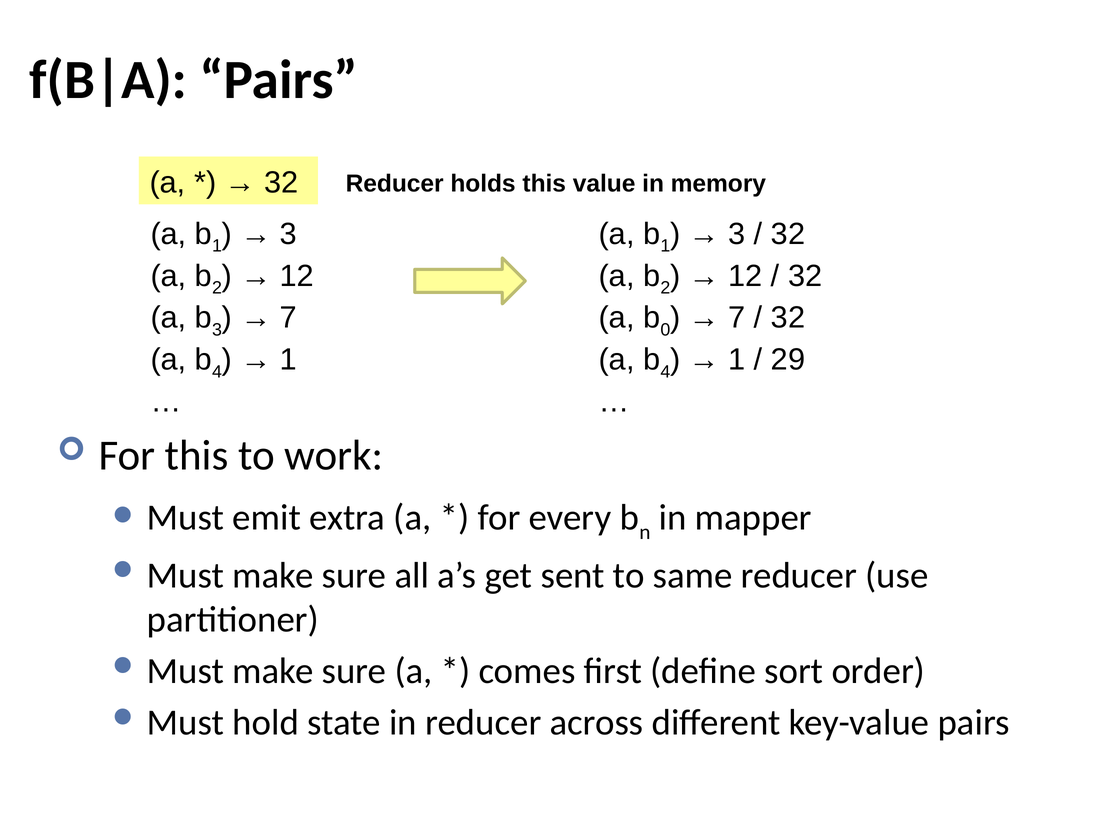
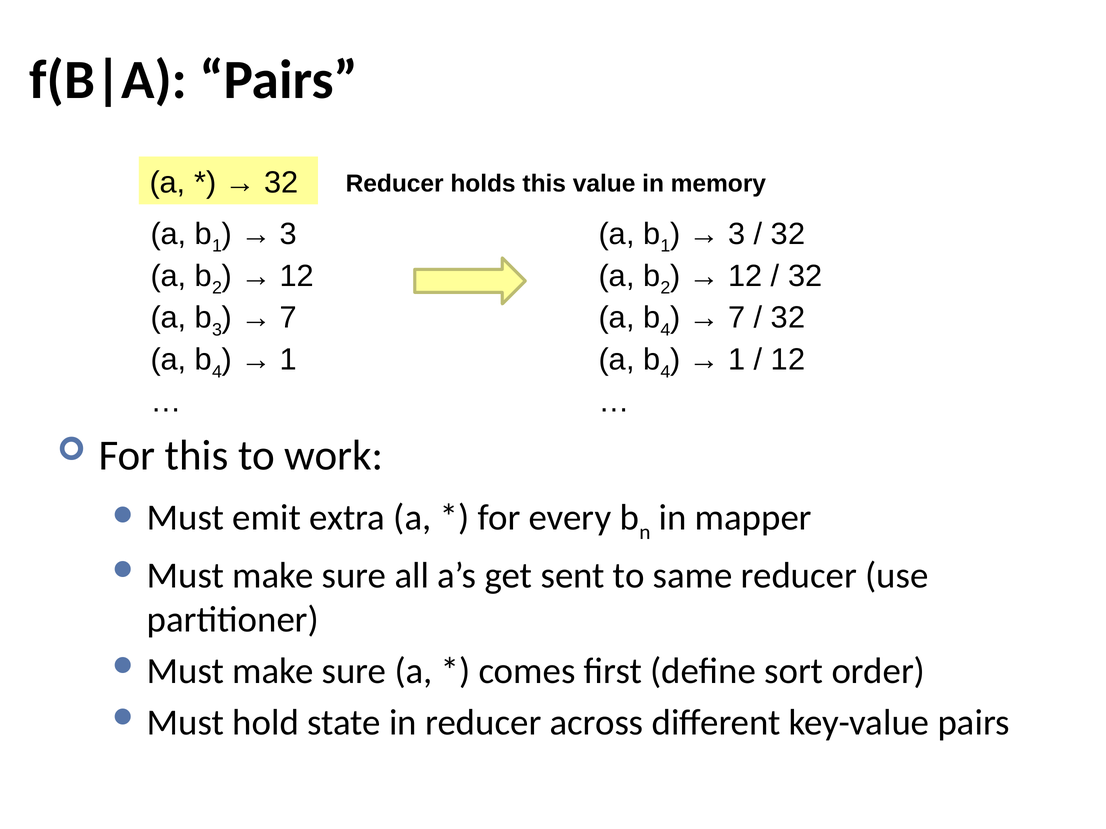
0 at (665, 330): 0 -> 4
29 at (788, 360): 29 -> 12
